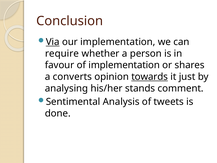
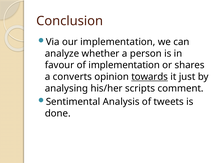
Via underline: present -> none
require: require -> analyze
stands: stands -> scripts
